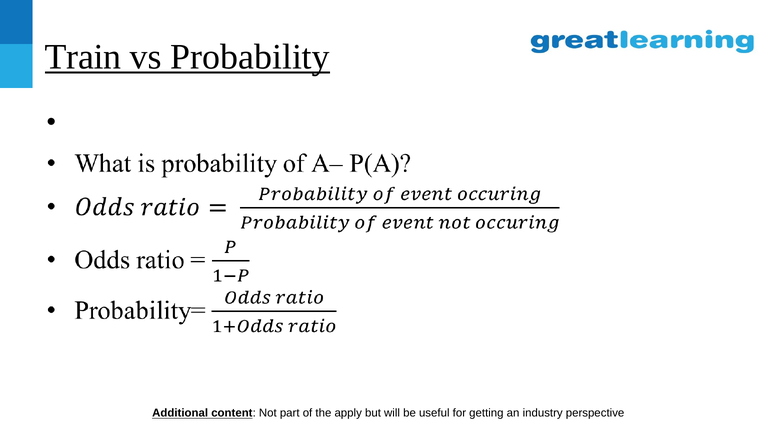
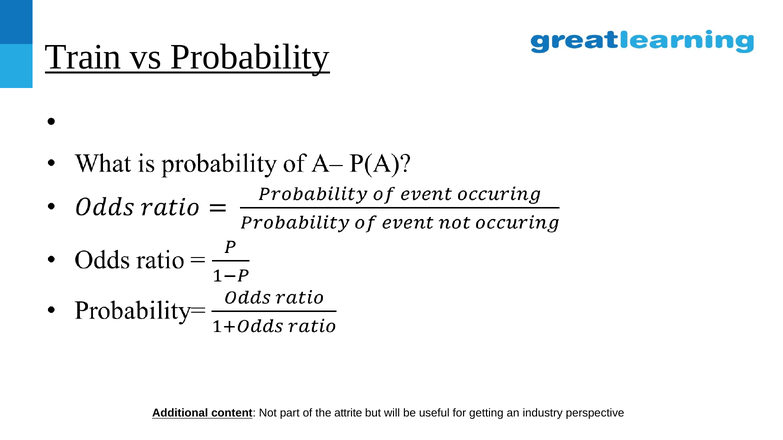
apply: apply -> attrite
